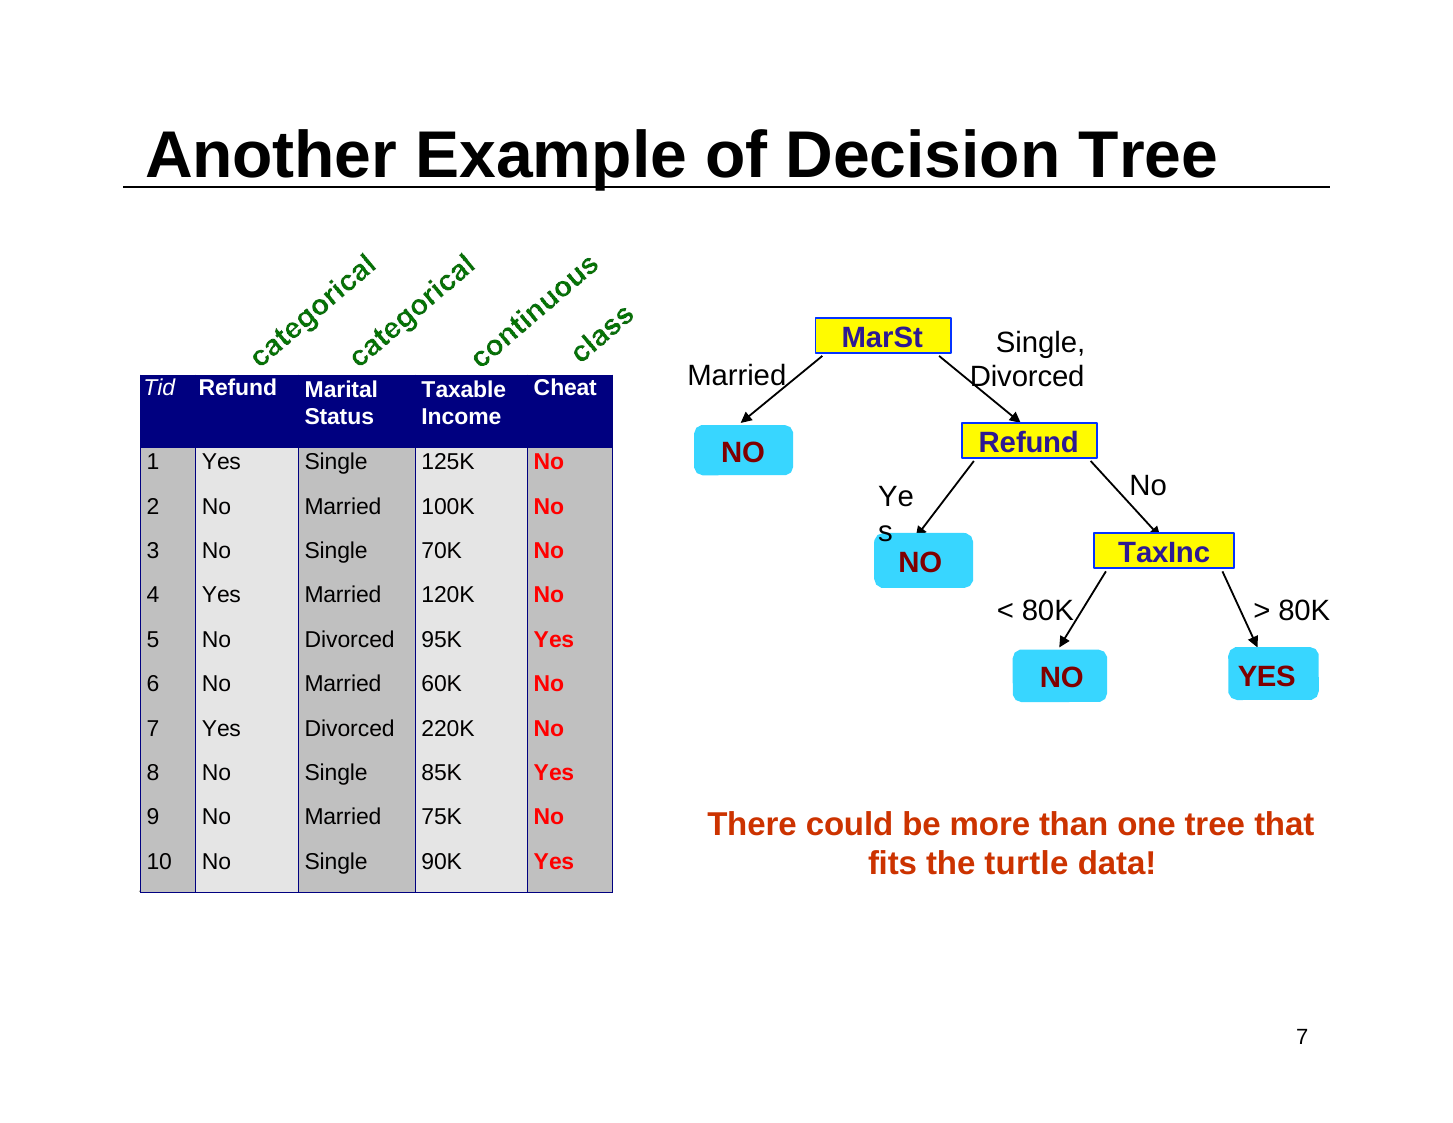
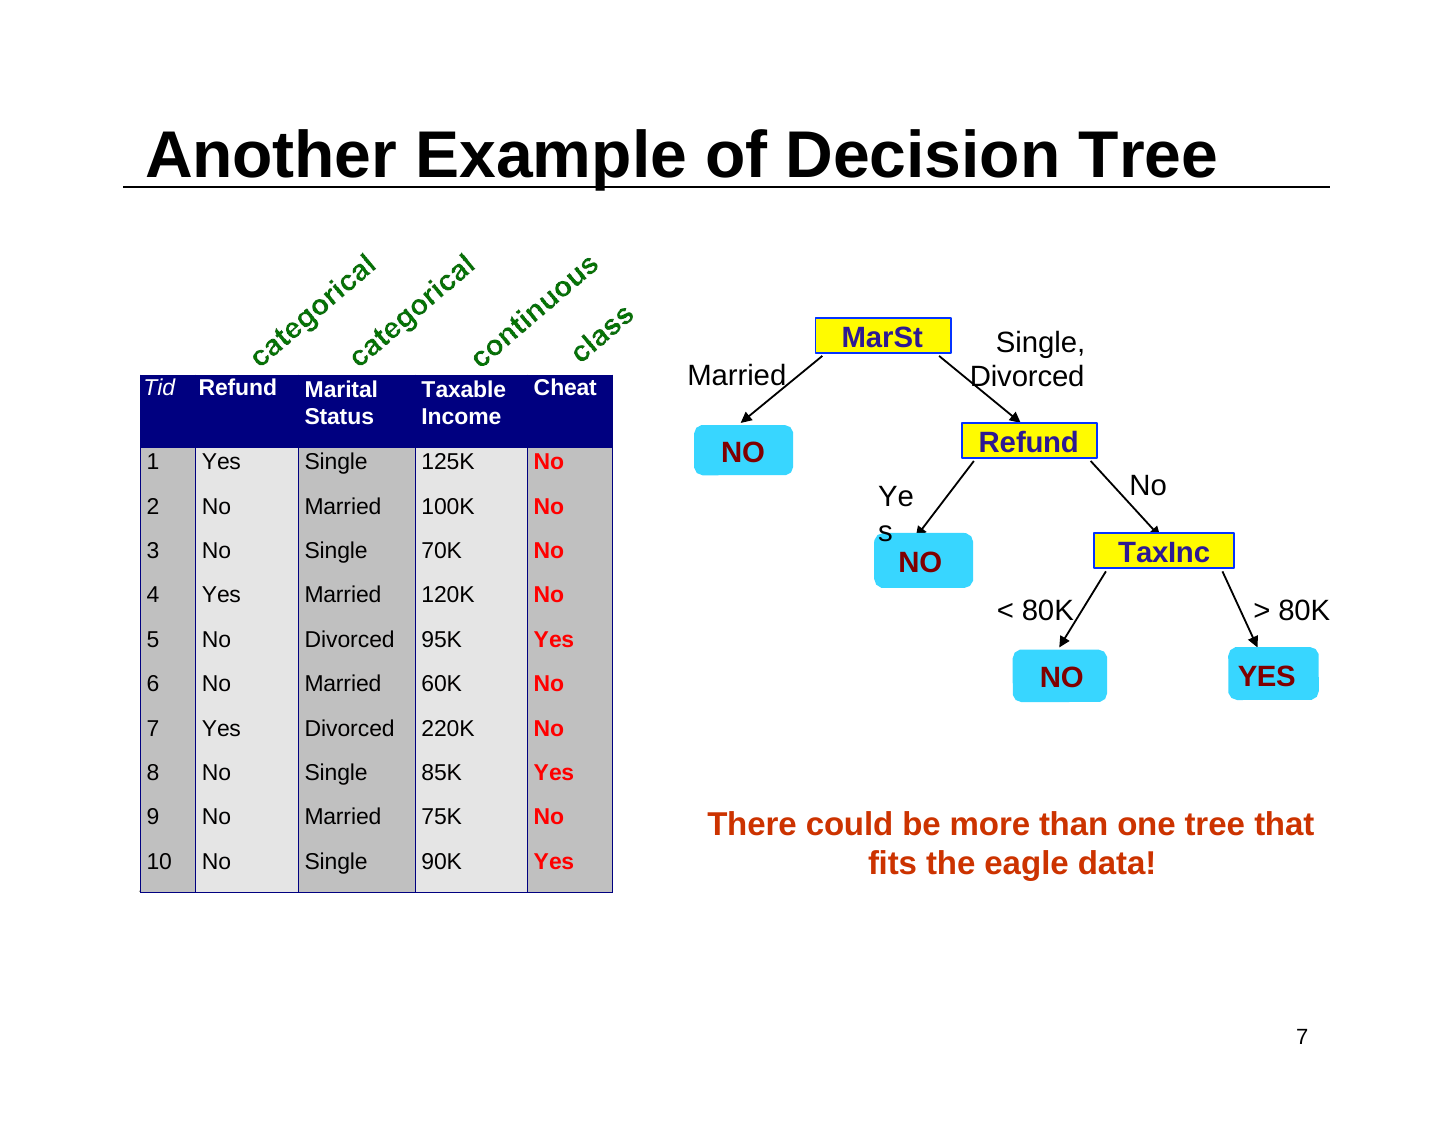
turtle: turtle -> eagle
